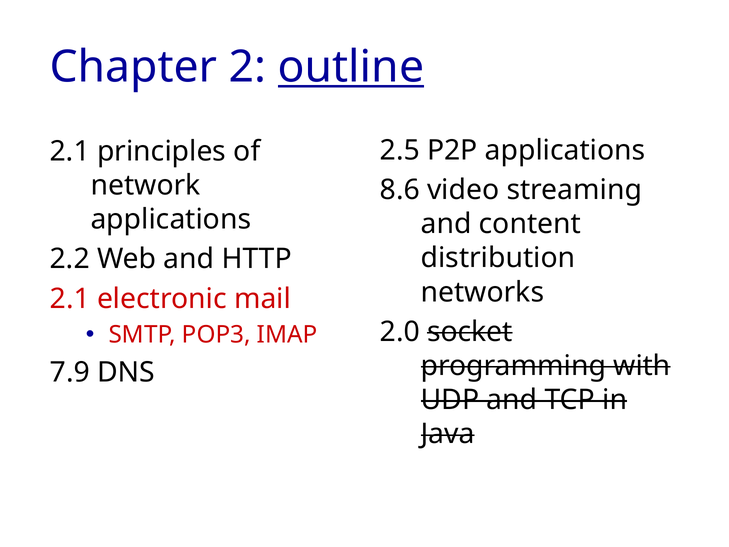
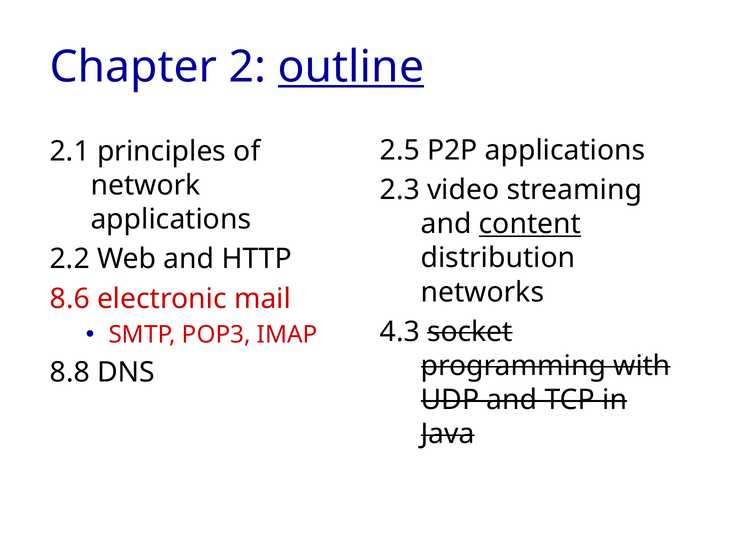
8.6: 8.6 -> 2.3
content underline: none -> present
2.1 at (70, 299): 2.1 -> 8.6
2.0: 2.0 -> 4.3
7.9: 7.9 -> 8.8
